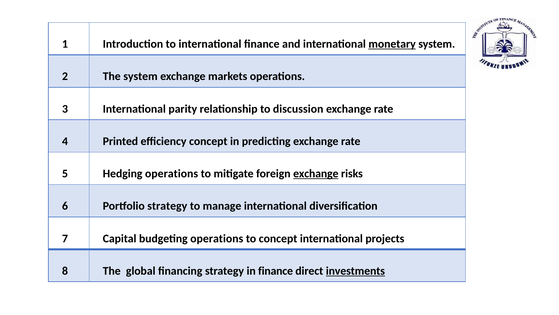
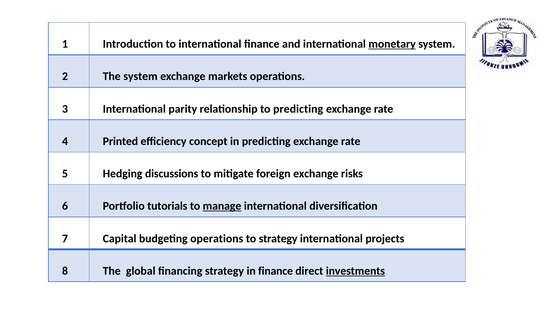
to discussion: discussion -> predicting
Hedging operations: operations -> discussions
exchange at (316, 173) underline: present -> none
Portfolio strategy: strategy -> tutorials
manage underline: none -> present
to concept: concept -> strategy
